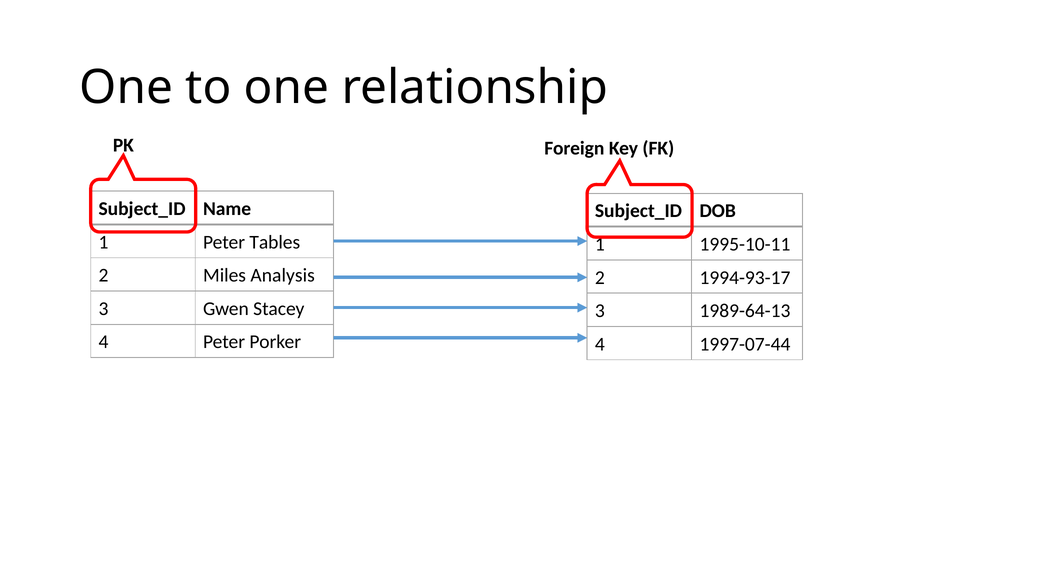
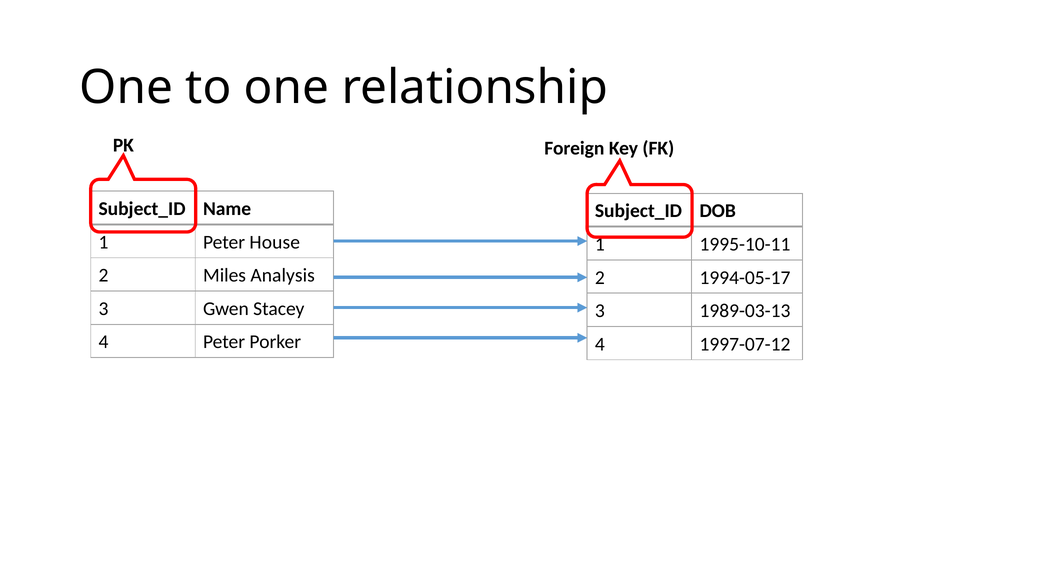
Tables: Tables -> House
1994-93-17: 1994-93-17 -> 1994-05-17
1989-64-13: 1989-64-13 -> 1989-03-13
1997-07-44: 1997-07-44 -> 1997-07-12
